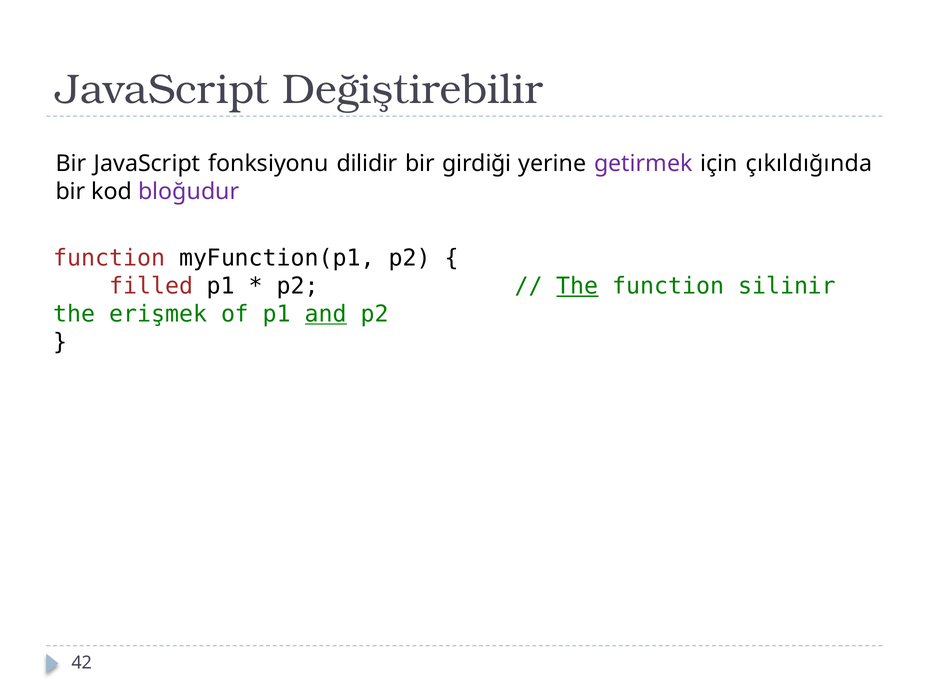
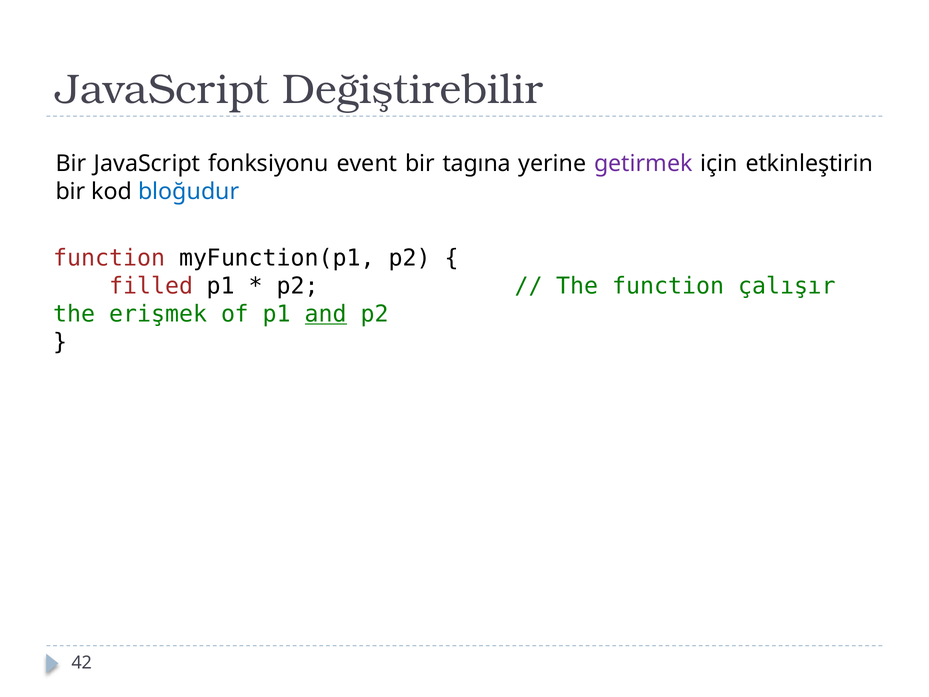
dilidir: dilidir -> event
girdiği: girdiği -> tagına
çıkıldığında: çıkıldığında -> etkinleştirin
bloğudur colour: purple -> blue
The at (577, 286) underline: present -> none
silinir: silinir -> çalışır
